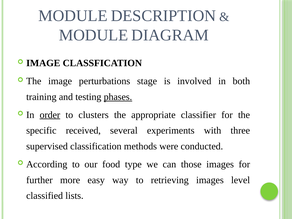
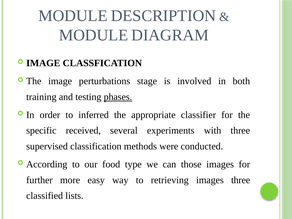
order underline: present -> none
clusters: clusters -> inferred
images level: level -> three
